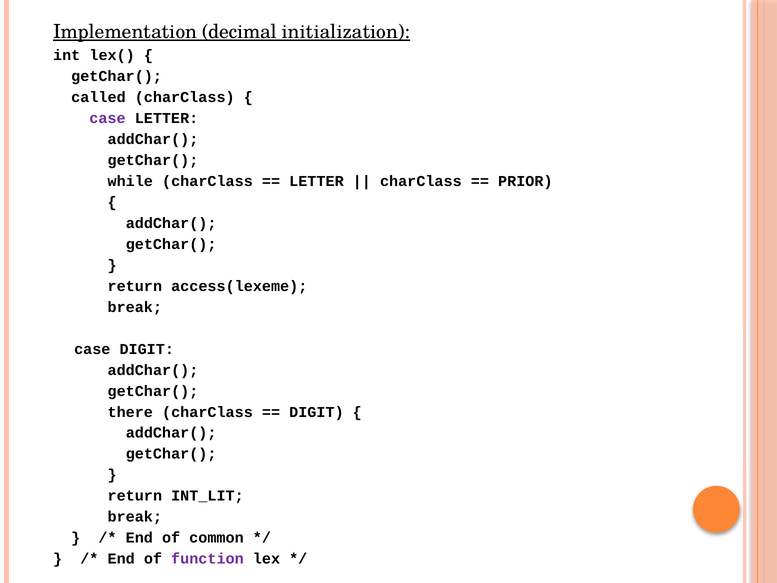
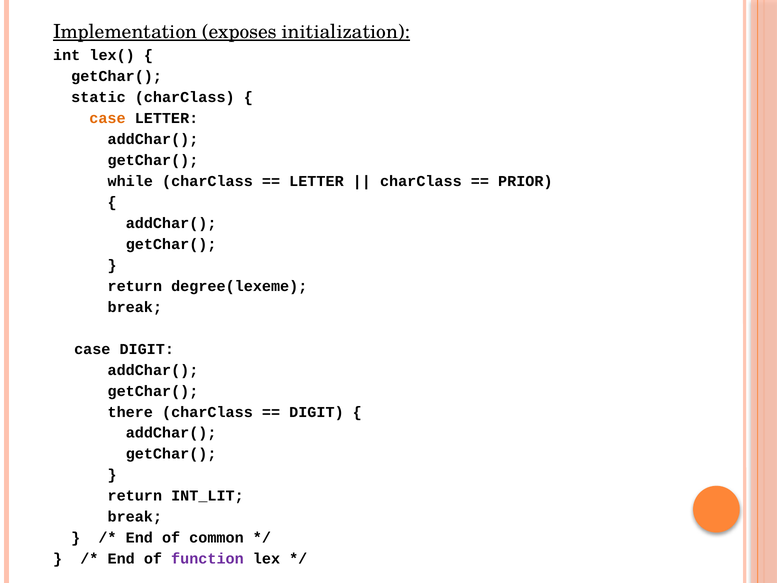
decimal: decimal -> exposes
called: called -> static
case at (107, 118) colour: purple -> orange
access(lexeme: access(lexeme -> degree(lexeme
